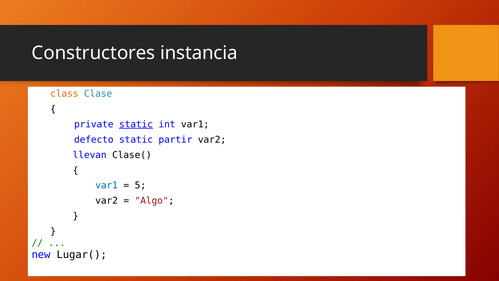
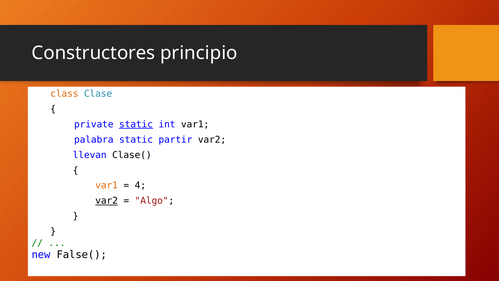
instancia: instancia -> principio
defecto: defecto -> palabra
var1 at (107, 185) colour: blue -> orange
5: 5 -> 4
var2 at (107, 201) underline: none -> present
Lugar(: Lugar( -> False(
